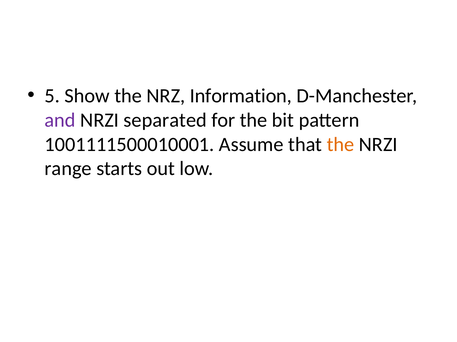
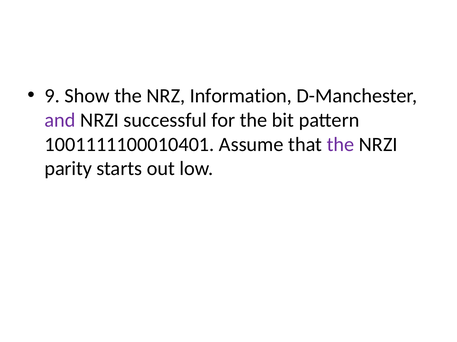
5: 5 -> 9
separated: separated -> successful
1001111500010001: 1001111500010001 -> 1001111100010401
the at (340, 145) colour: orange -> purple
range: range -> parity
